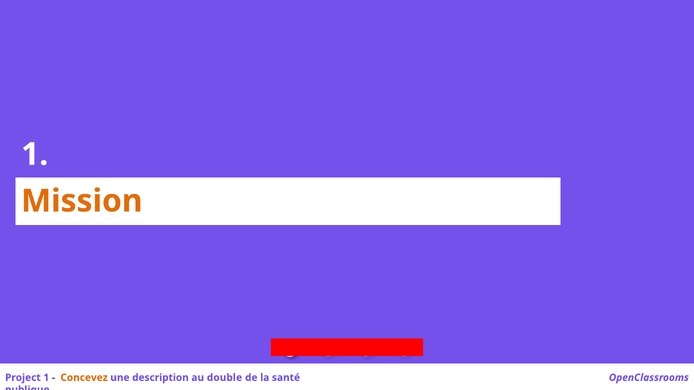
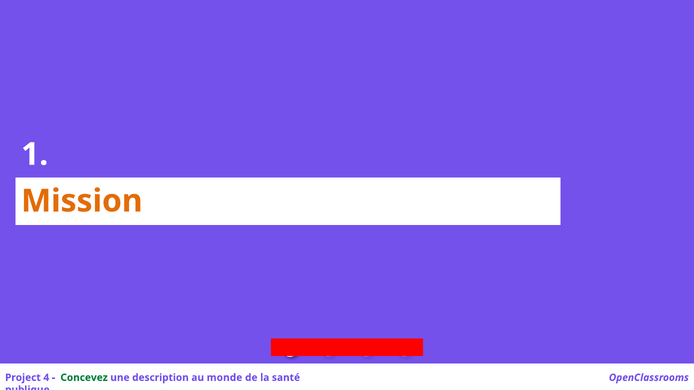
Project 1: 1 -> 4
Concevez colour: orange -> green
double: double -> monde
